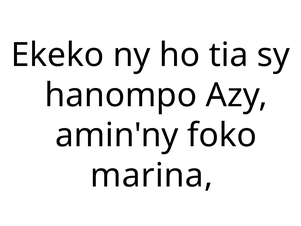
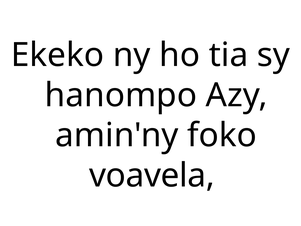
marina: marina -> voavela
